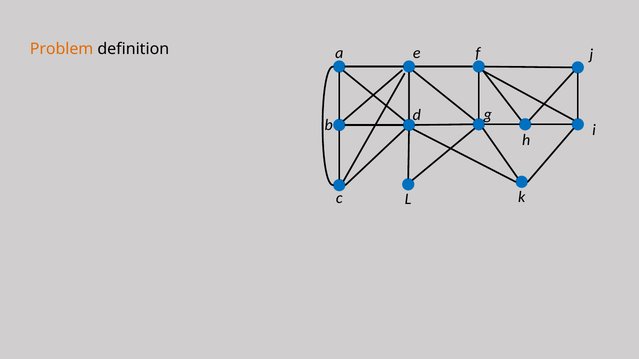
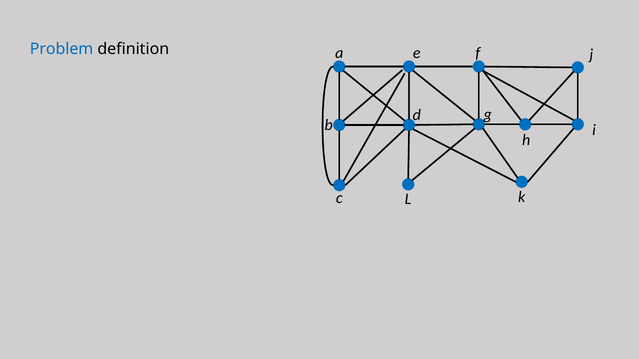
Problem colour: orange -> blue
